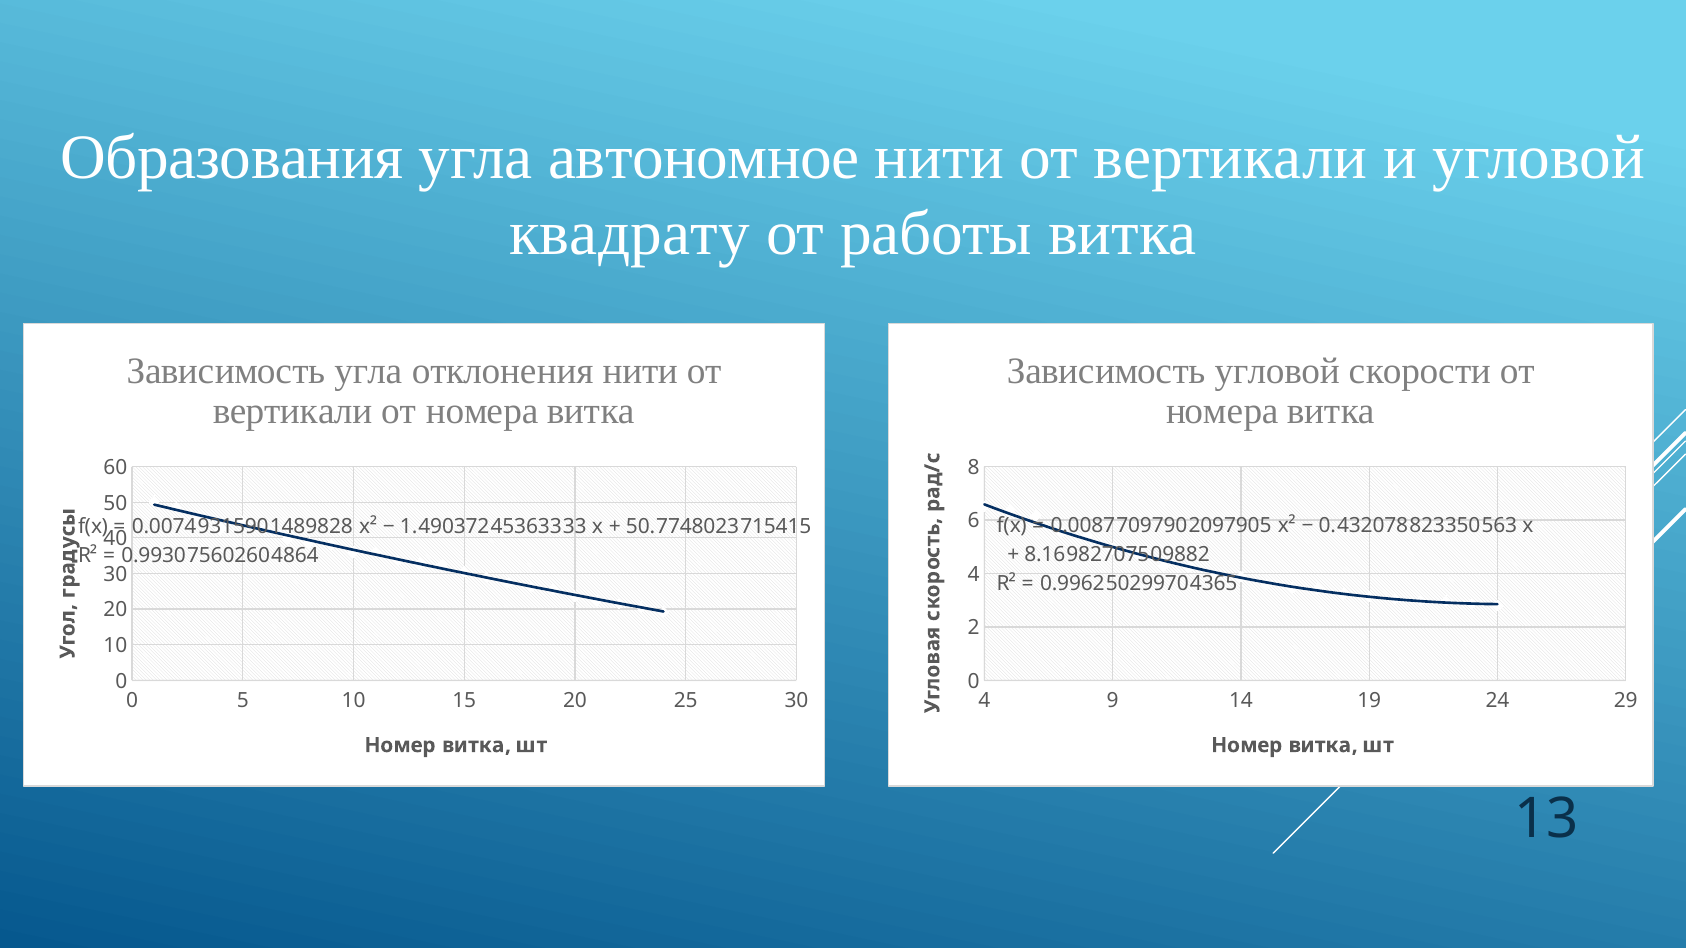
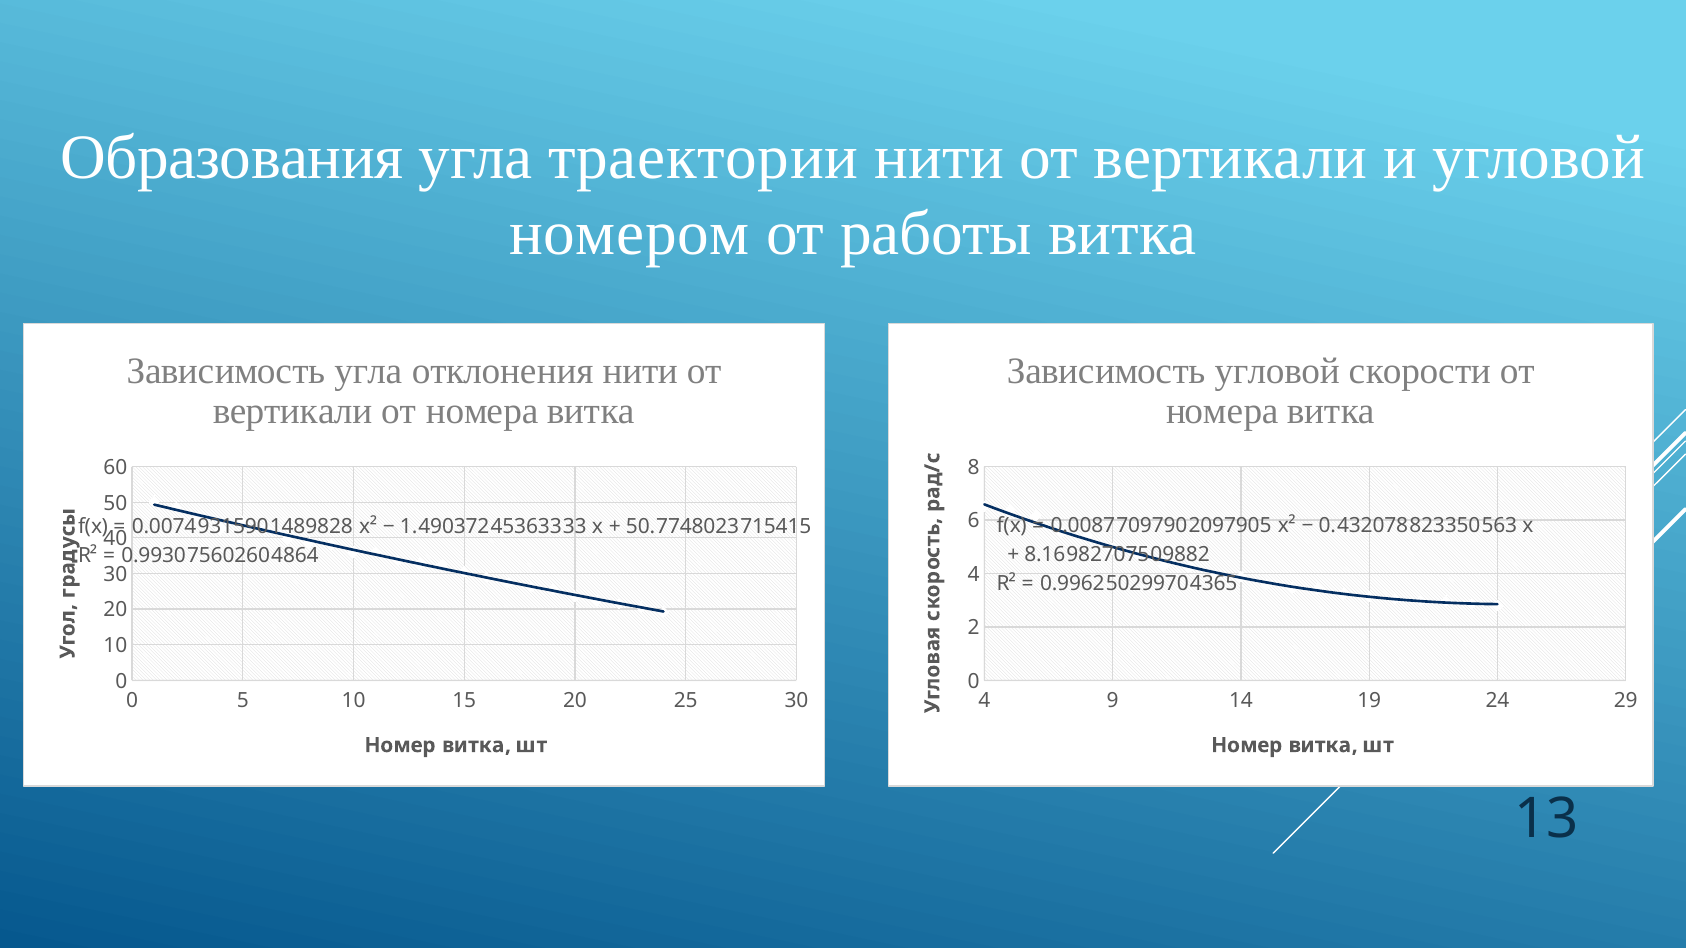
автономное: автономное -> траектории
квадрату: квадрату -> номером
